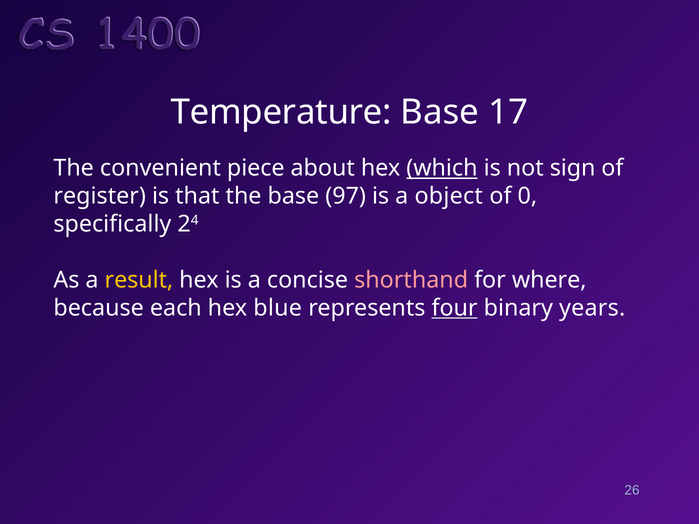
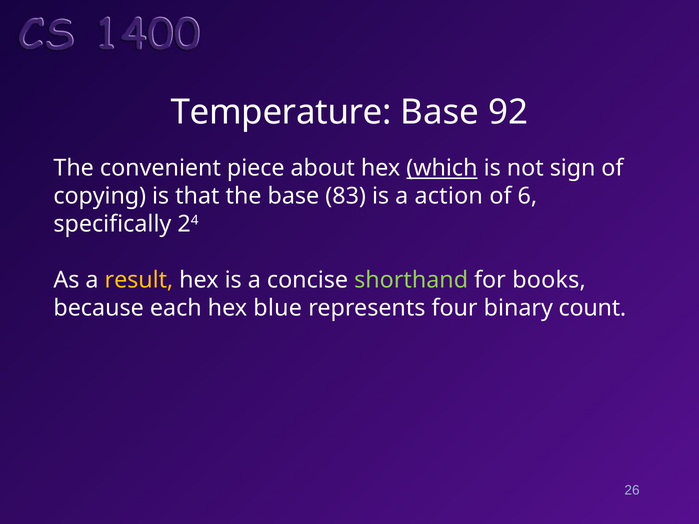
17: 17 -> 92
register: register -> copying
97: 97 -> 83
object: object -> action
0: 0 -> 6
shorthand colour: pink -> light green
where: where -> books
four underline: present -> none
years: years -> count
